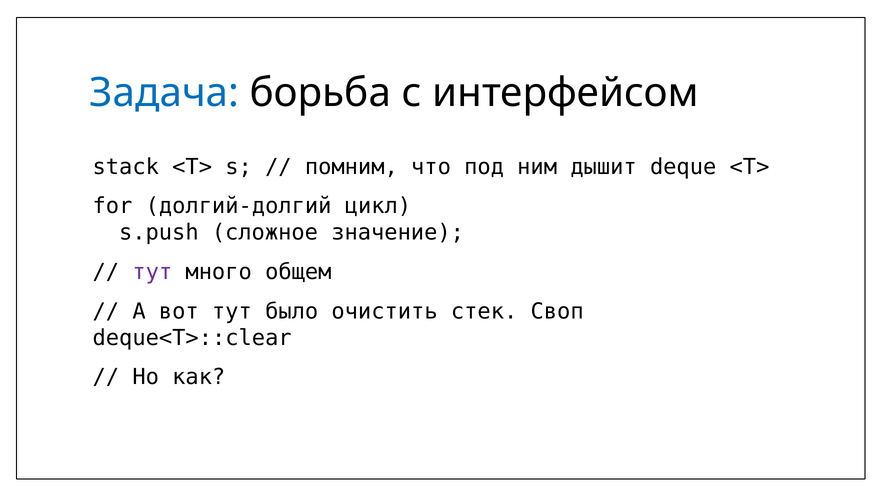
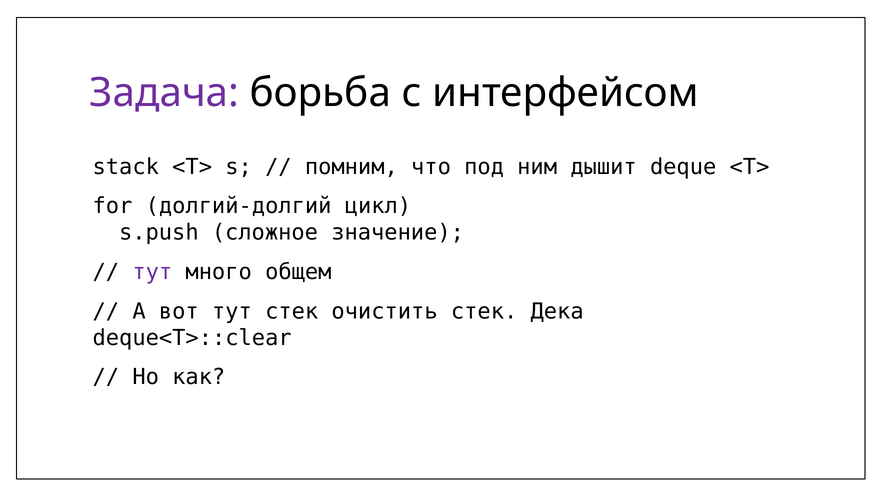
Задача colour: blue -> purple
тут было: было -> стек
Своп: Своп -> Дека
